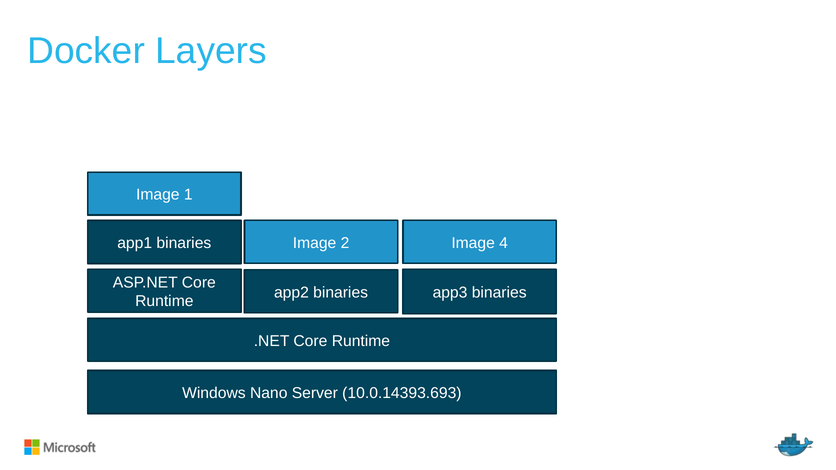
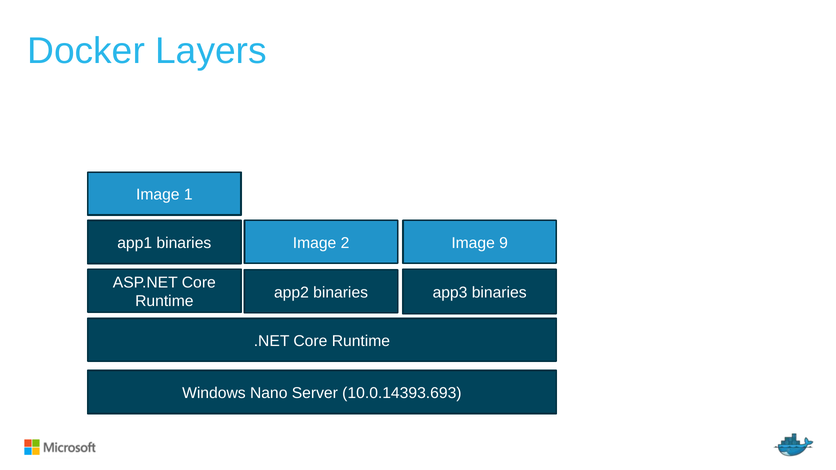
4: 4 -> 9
